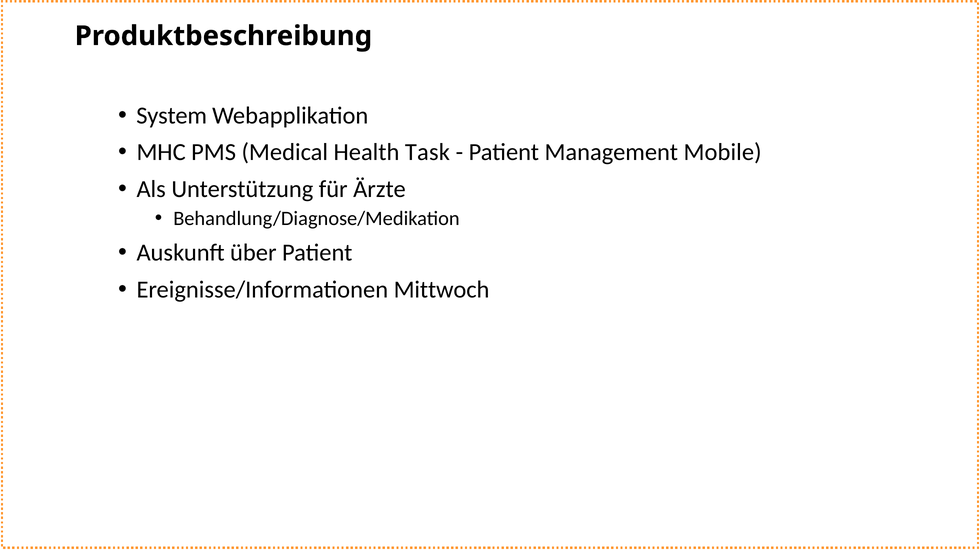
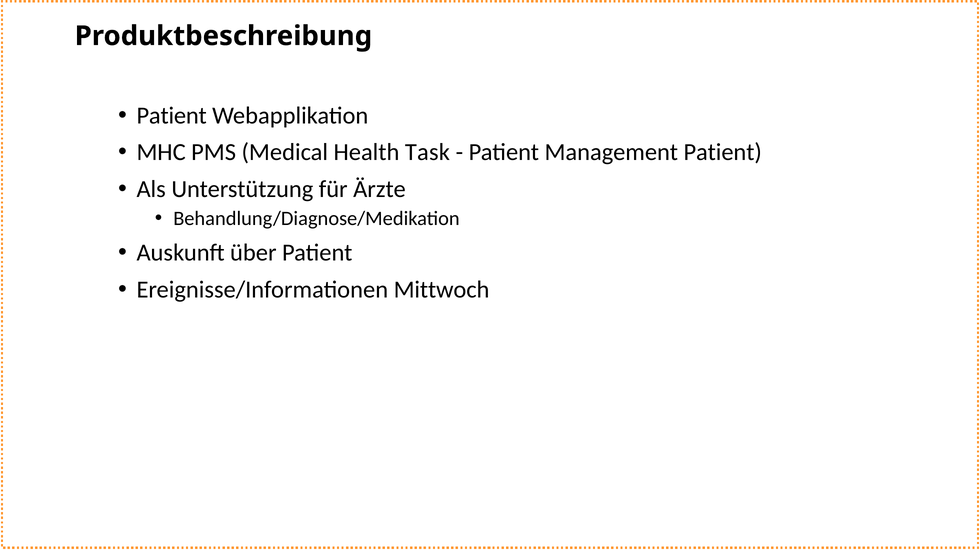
System at (172, 116): System -> Patient
Management Mobile: Mobile -> Patient
